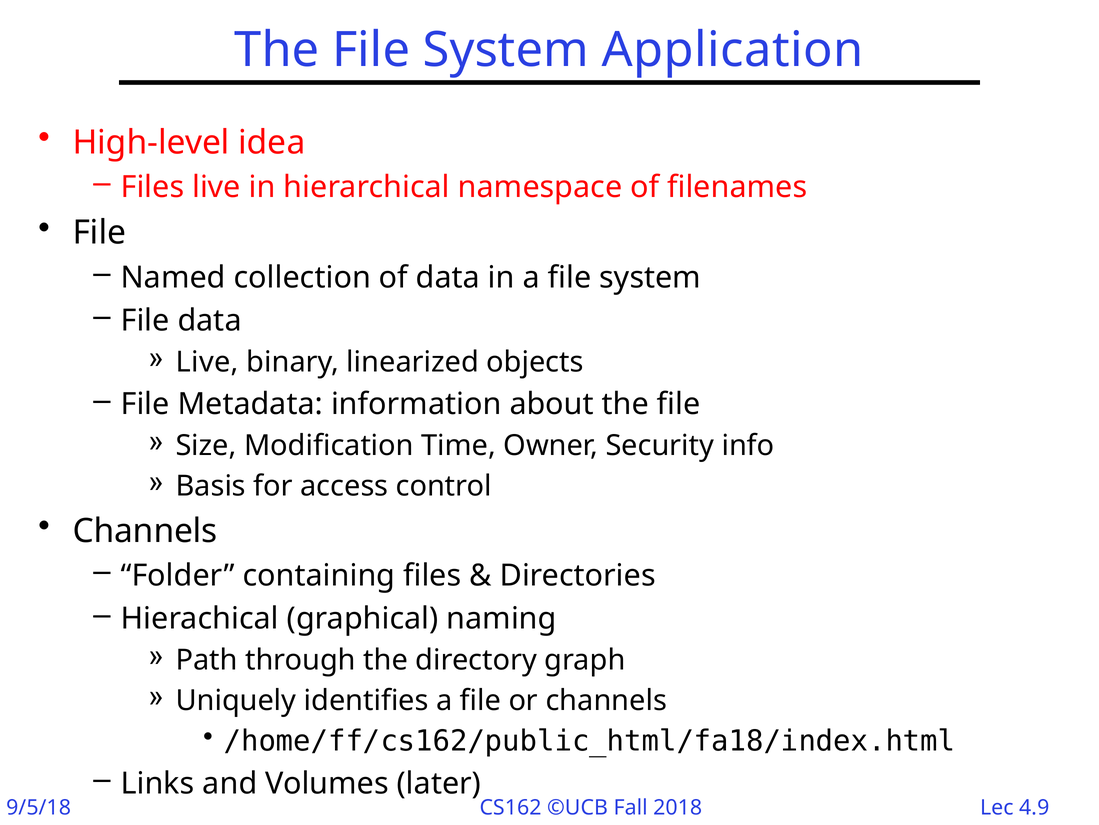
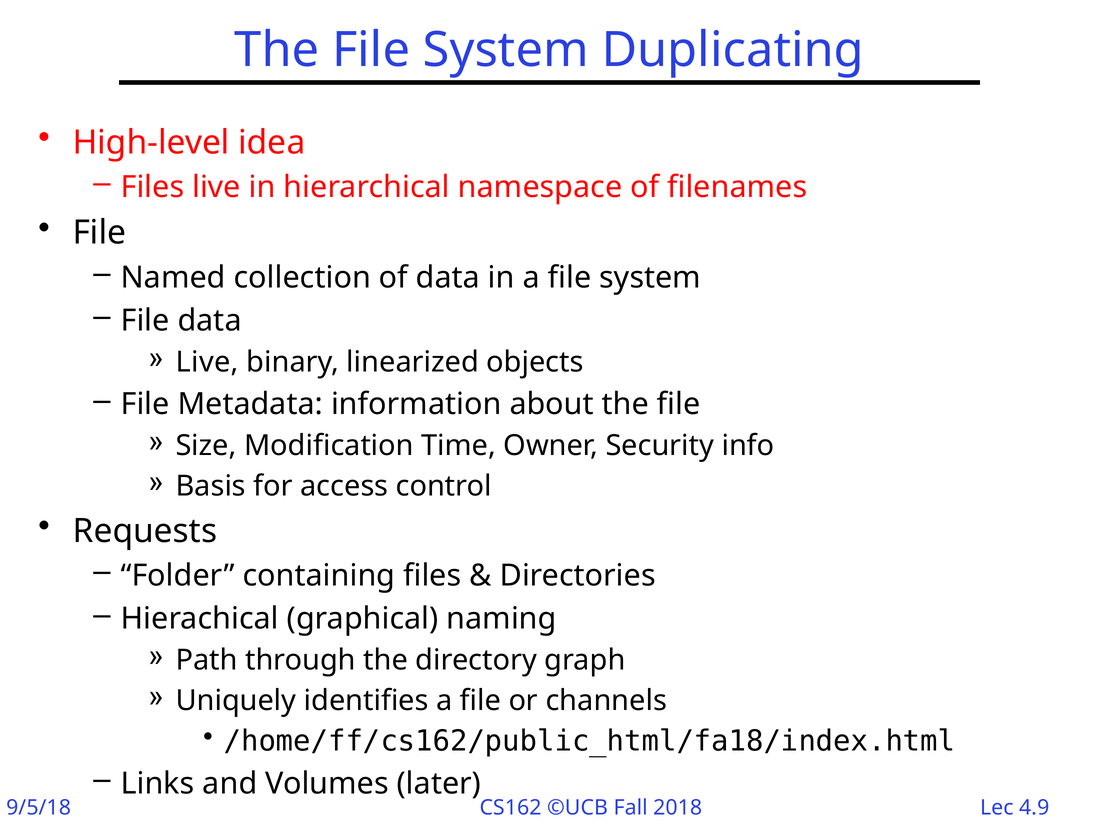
Application: Application -> Duplicating
Channels at (145, 531): Channels -> Requests
